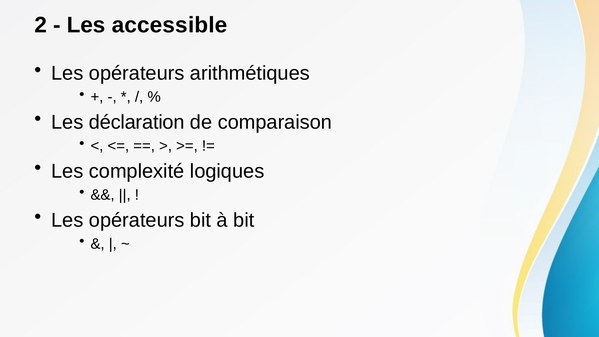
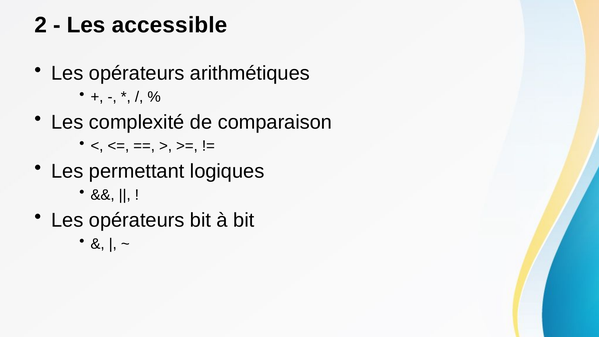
déclaration: déclaration -> complexité
complexité: complexité -> permettant
